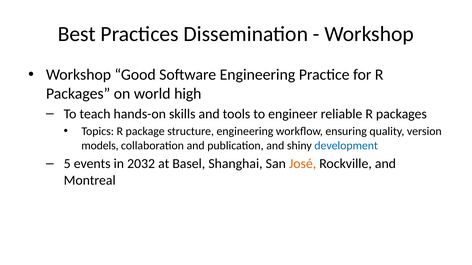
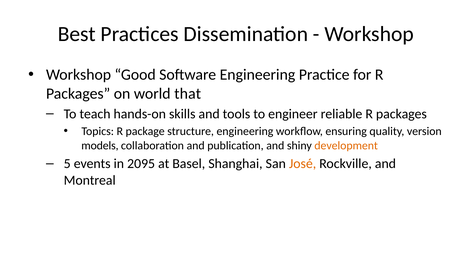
high: high -> that
development colour: blue -> orange
2032: 2032 -> 2095
